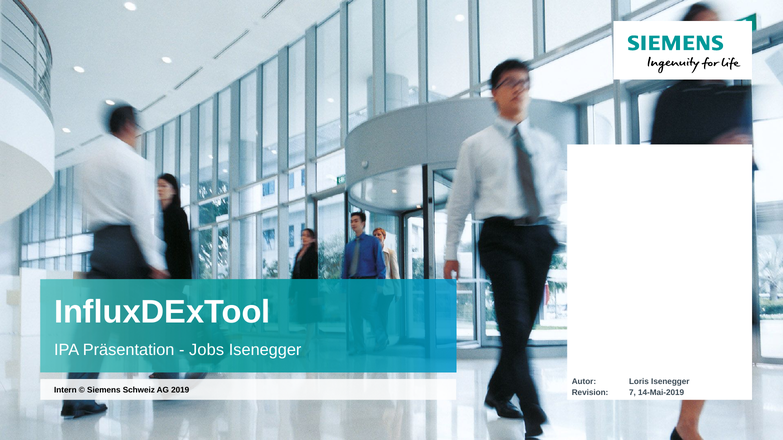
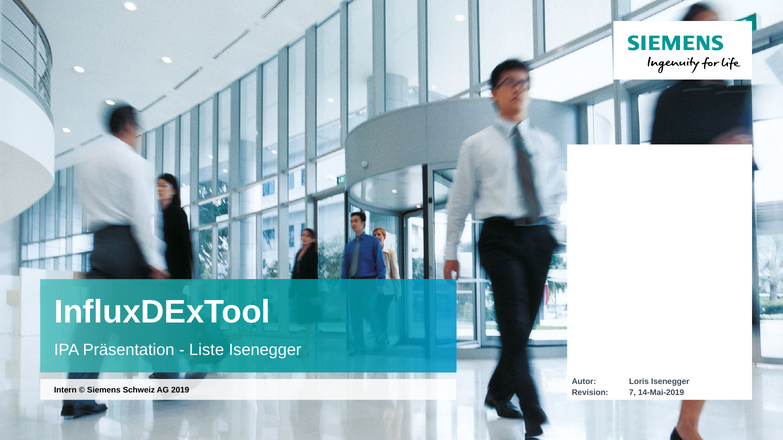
Jobs: Jobs -> Liste
